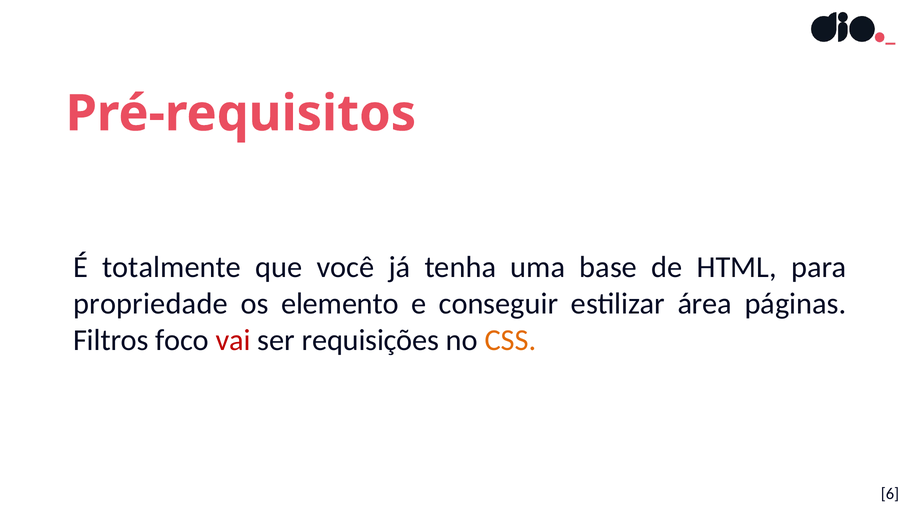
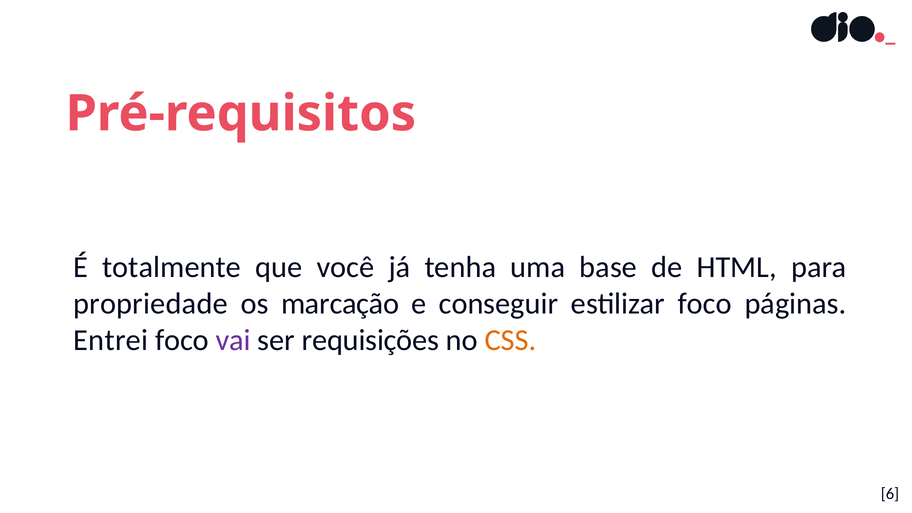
elemento: elemento -> marcação
estilizar área: área -> foco
Filtros: Filtros -> Entrei
vai colour: red -> purple
